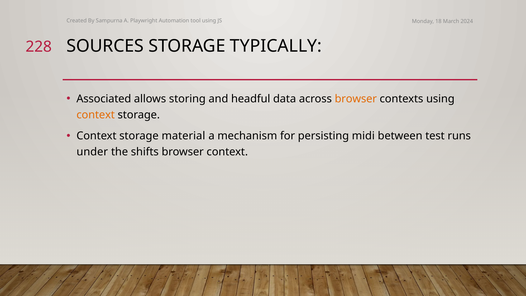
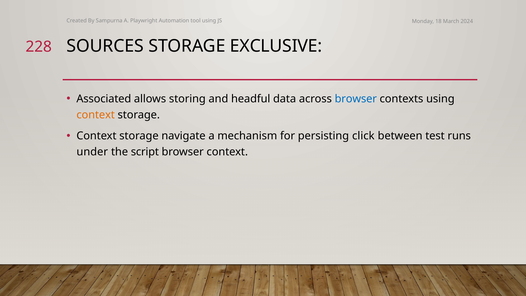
TYPICALLY: TYPICALLY -> EXCLUSIVE
browser at (356, 99) colour: orange -> blue
material: material -> navigate
midi: midi -> click
shifts: shifts -> script
